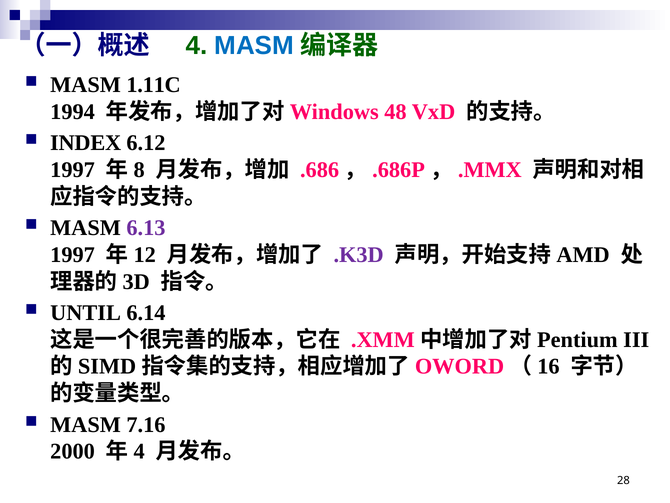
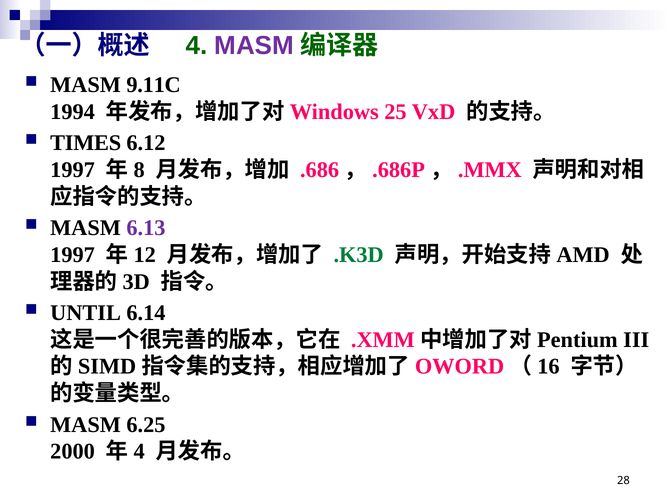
MASM at (254, 45) colour: blue -> purple
1.11C: 1.11C -> 9.11C
48: 48 -> 25
INDEX: INDEX -> TIMES
.K3D colour: purple -> green
7.16: 7.16 -> 6.25
